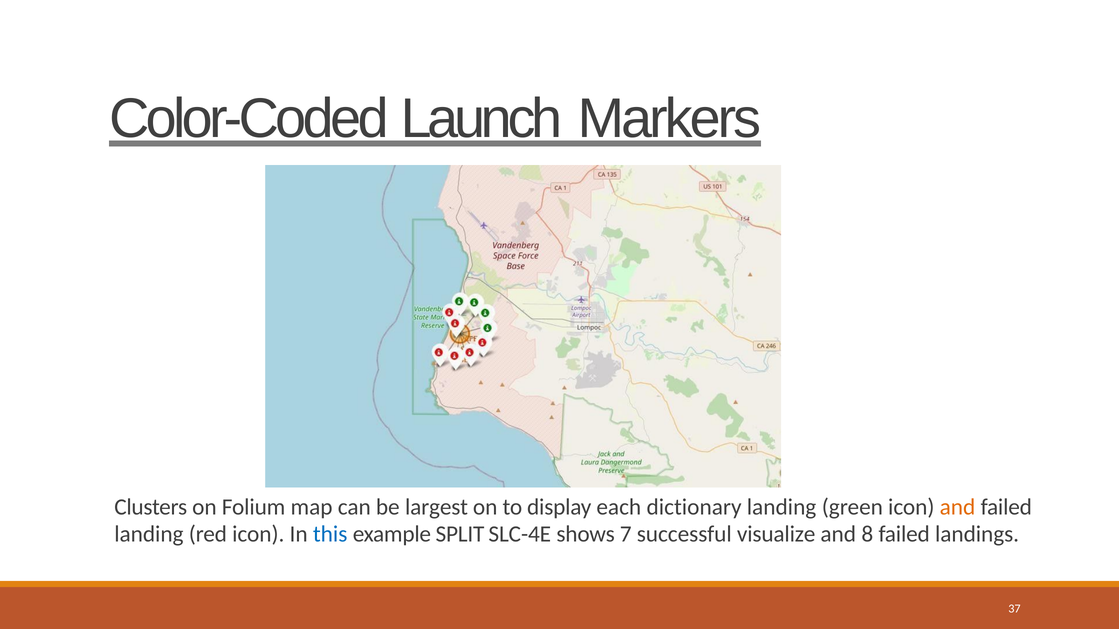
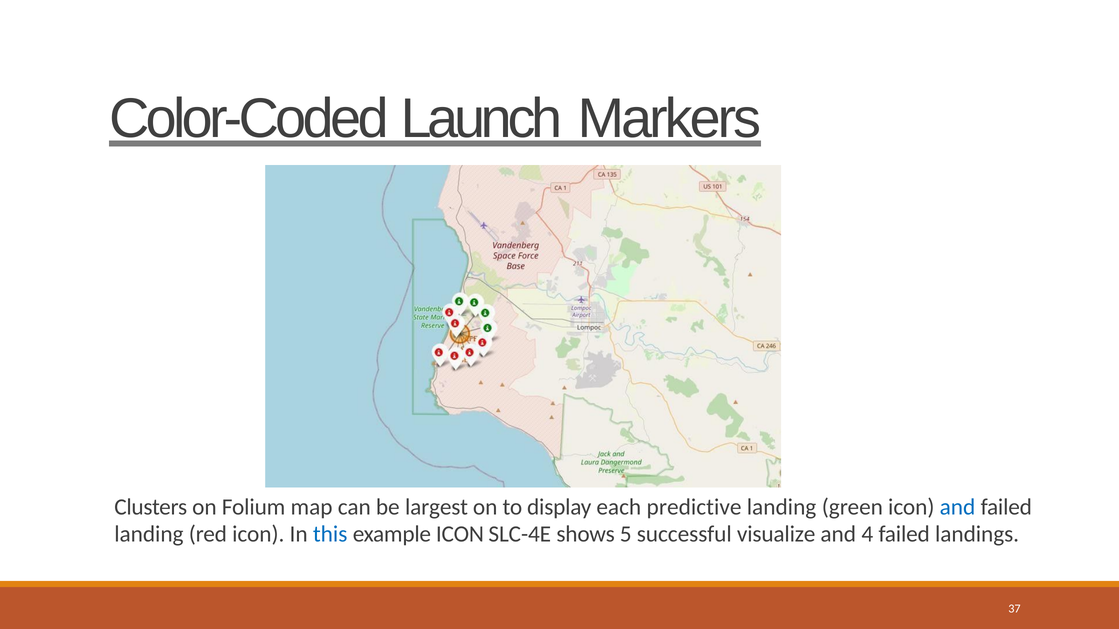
dictionary: dictionary -> predictive
and at (958, 507) colour: orange -> blue
example SPLIT: SPLIT -> ICON
7: 7 -> 5
8: 8 -> 4
